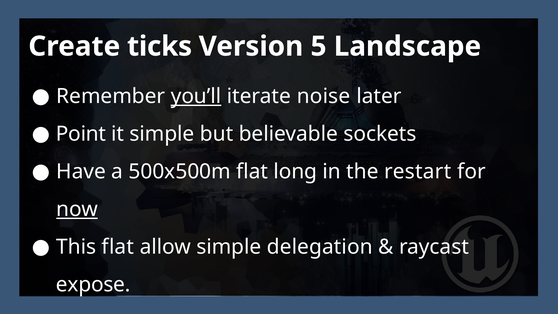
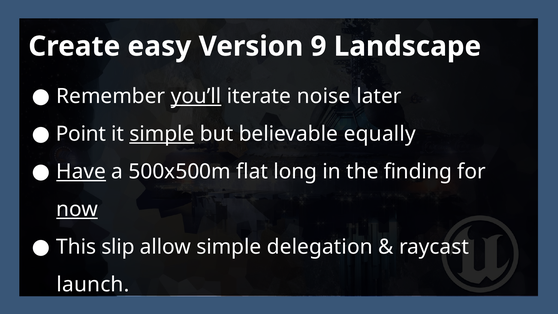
ticks: ticks -> easy
5: 5 -> 9
simple at (162, 134) underline: none -> present
sockets: sockets -> equally
Have underline: none -> present
restart: restart -> finding
This flat: flat -> slip
expose: expose -> launch
